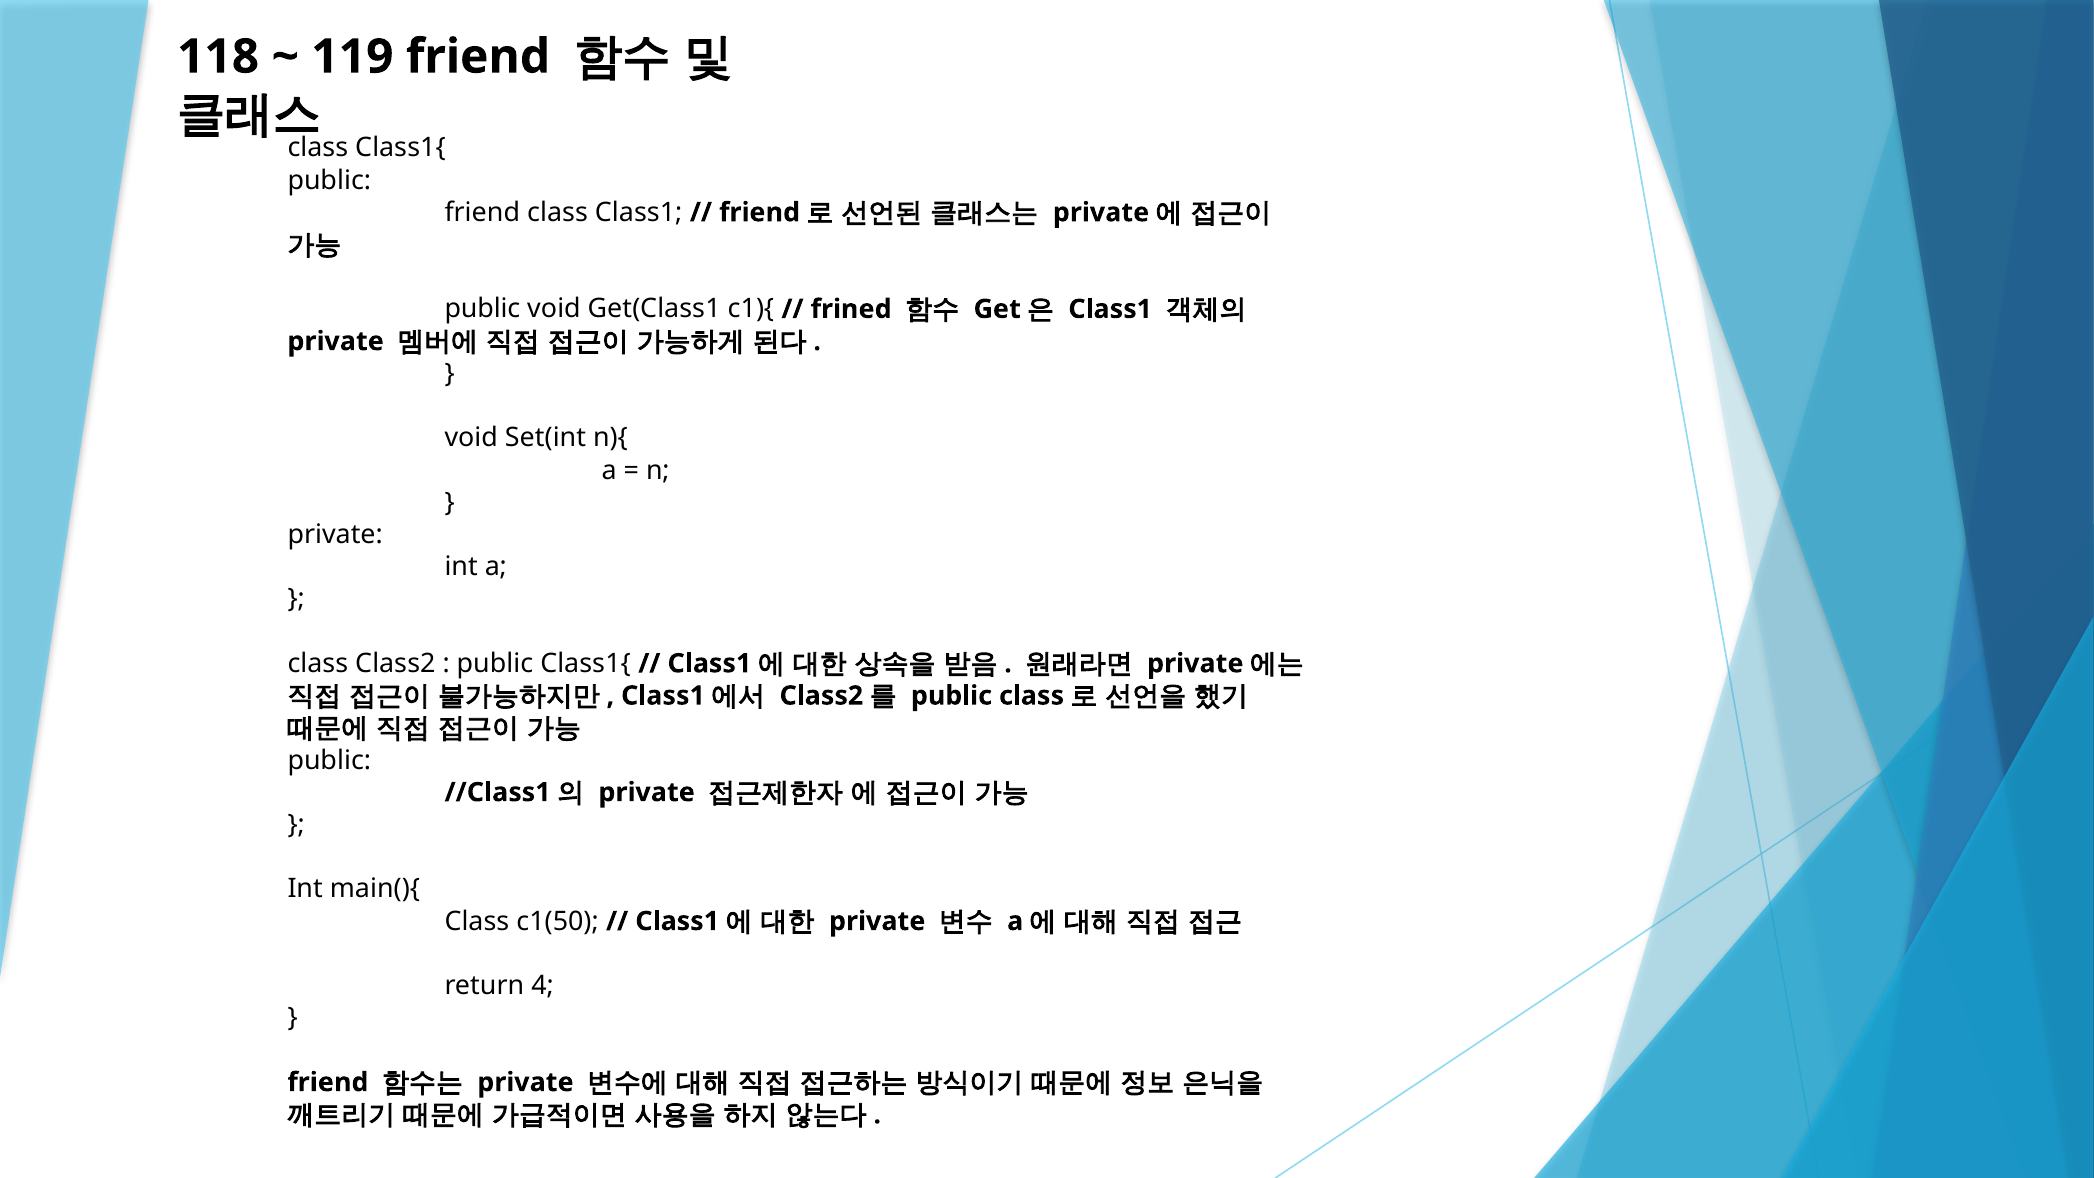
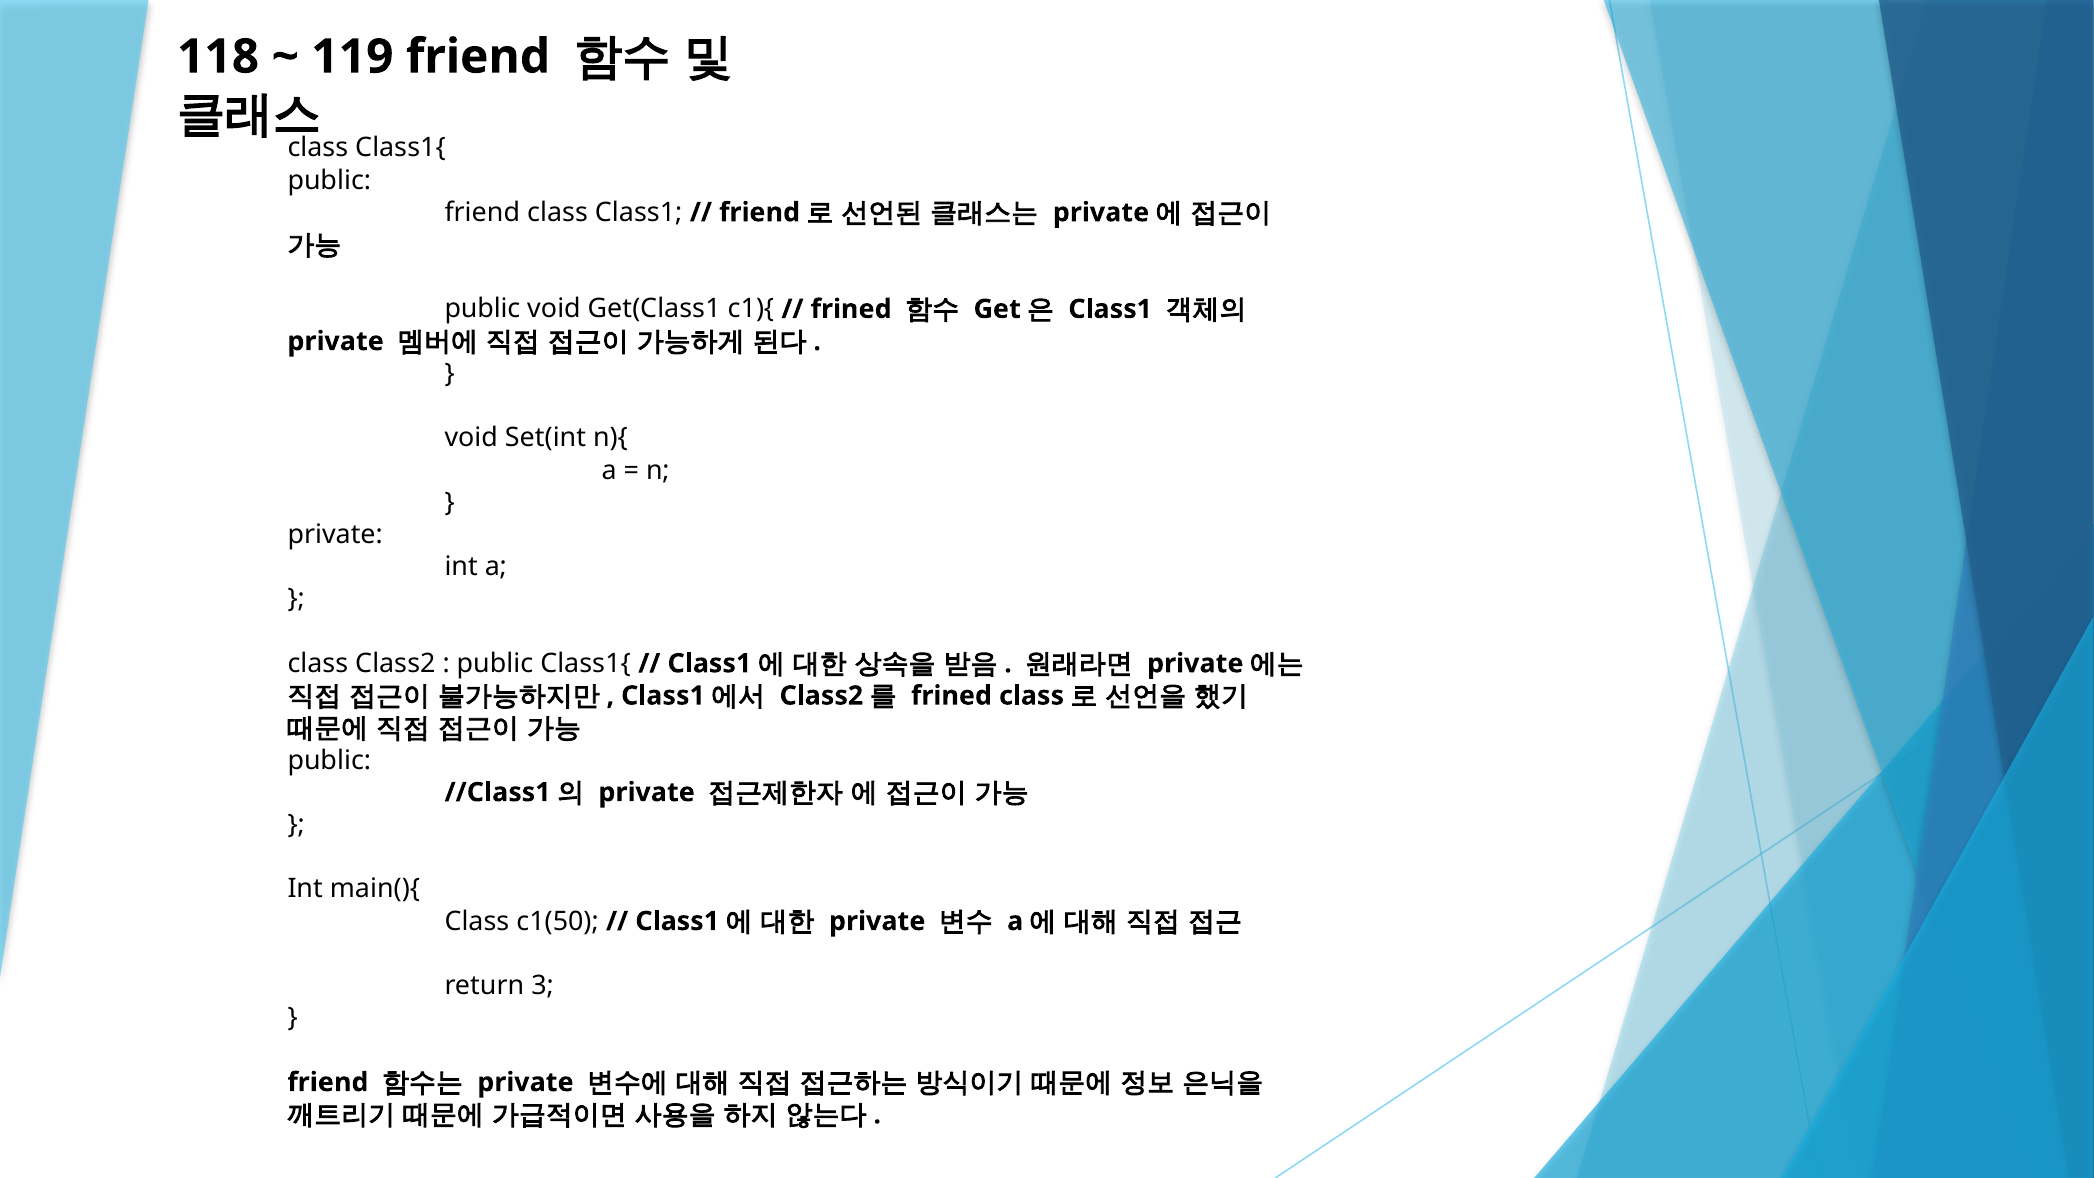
public at (952, 696): public -> frined
4: 4 -> 3
